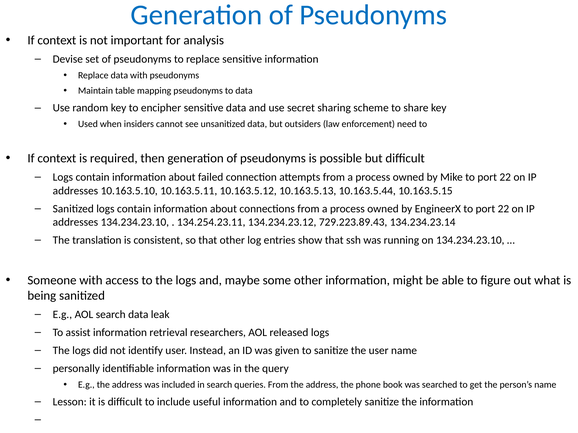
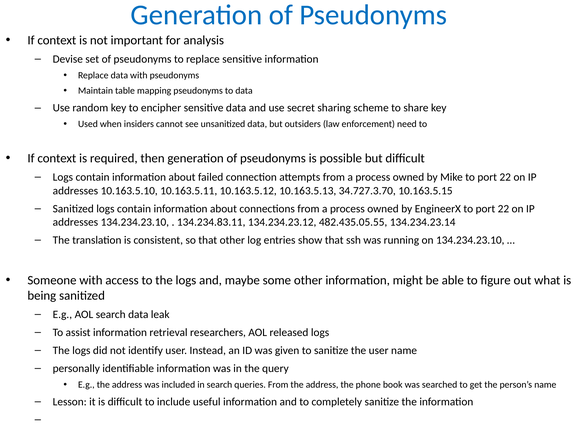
10.163.5.44: 10.163.5.44 -> 34.727.3.70
134.254.23.11: 134.254.23.11 -> 134.234.83.11
729.223.89.43: 729.223.89.43 -> 482.435.05.55
